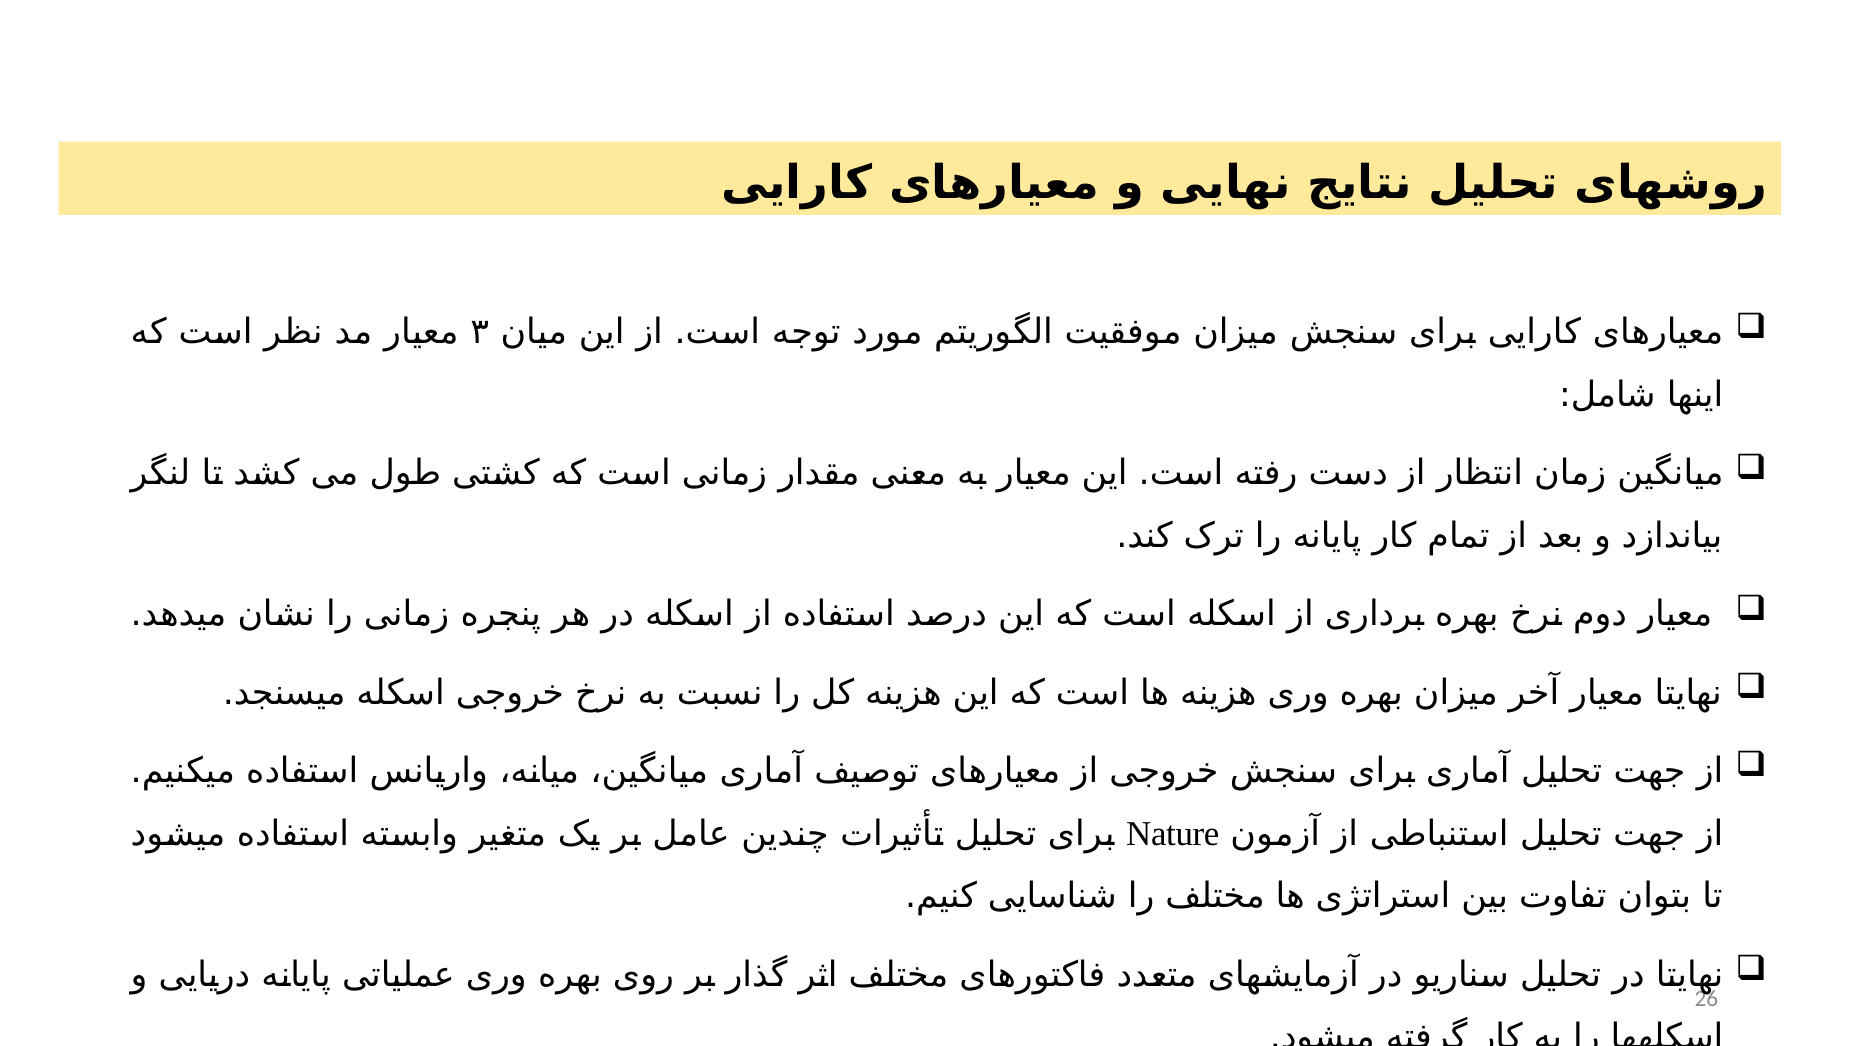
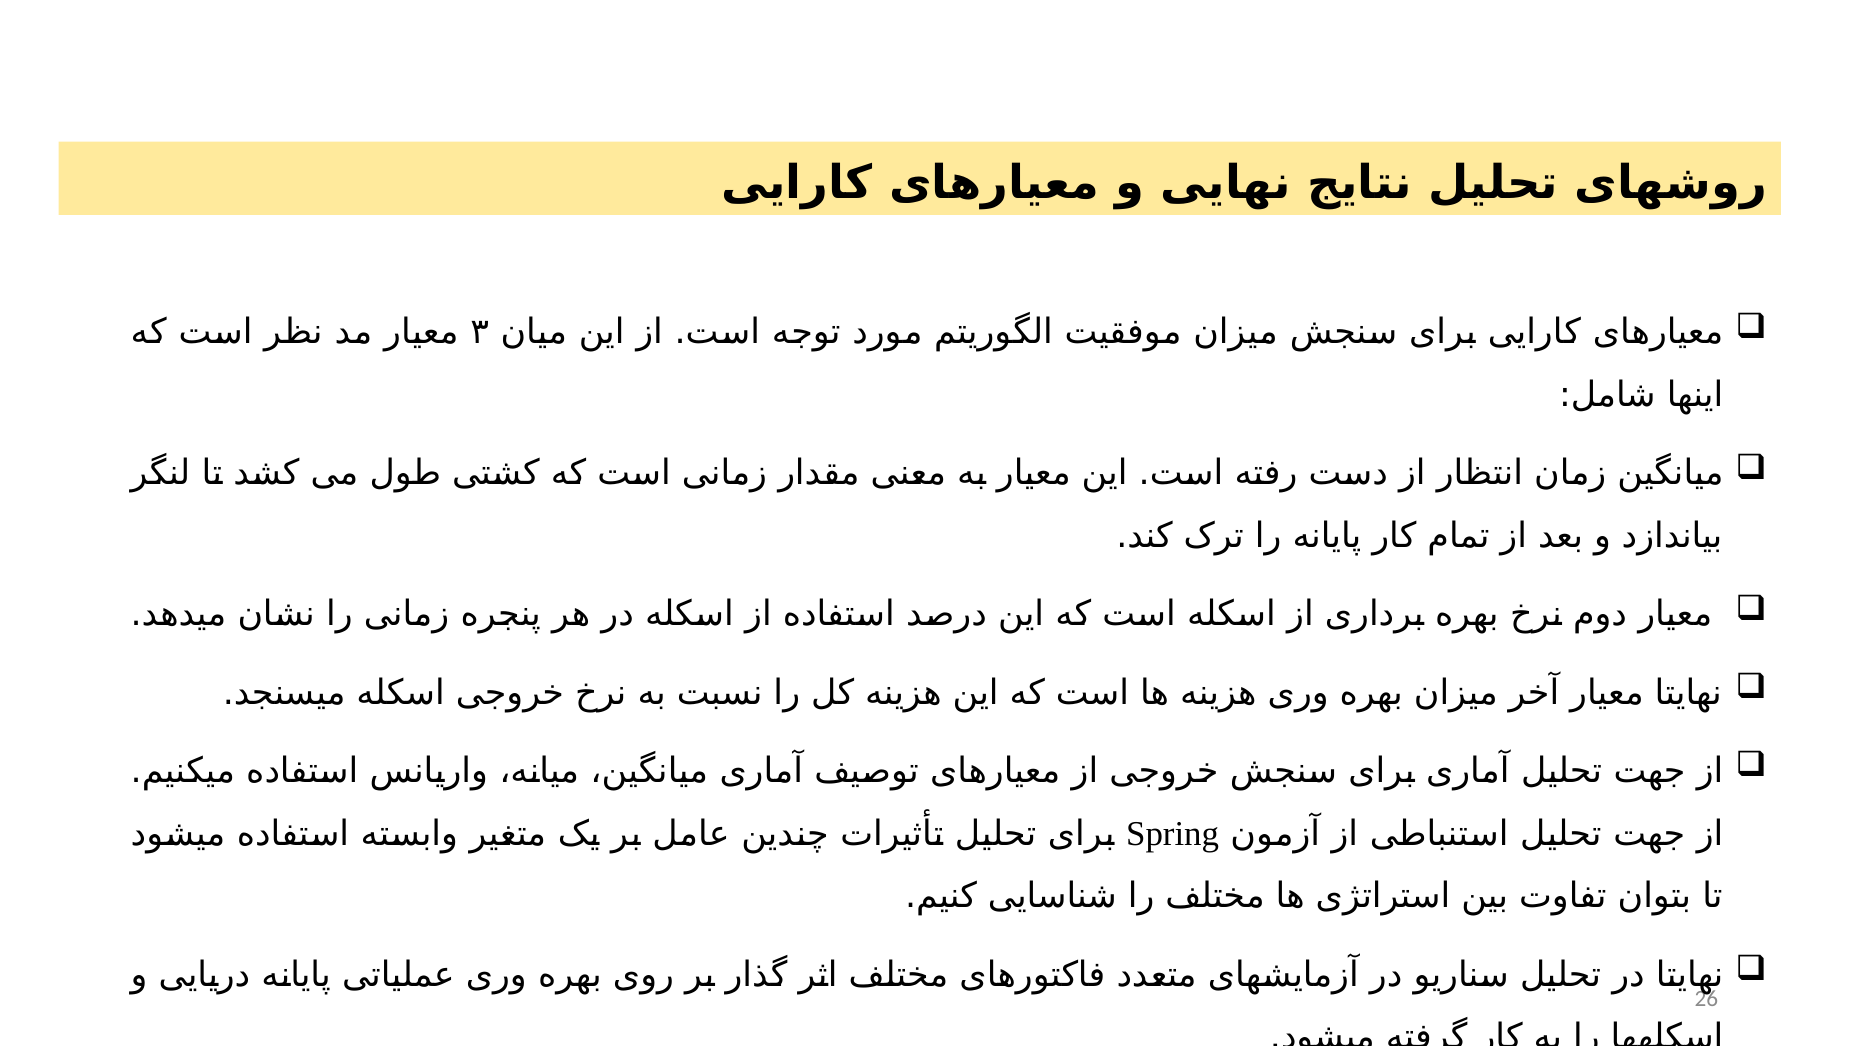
Nature: Nature -> Spring
